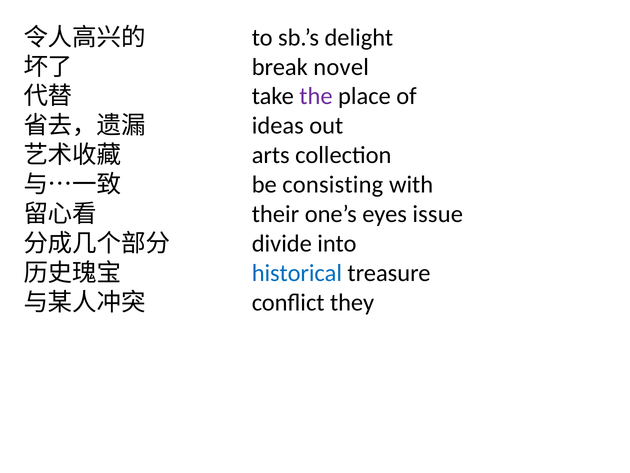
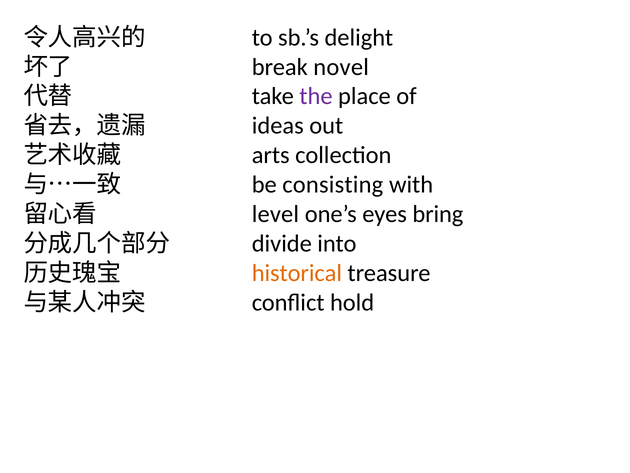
their: their -> level
issue: issue -> bring
historical colour: blue -> orange
they: they -> hold
